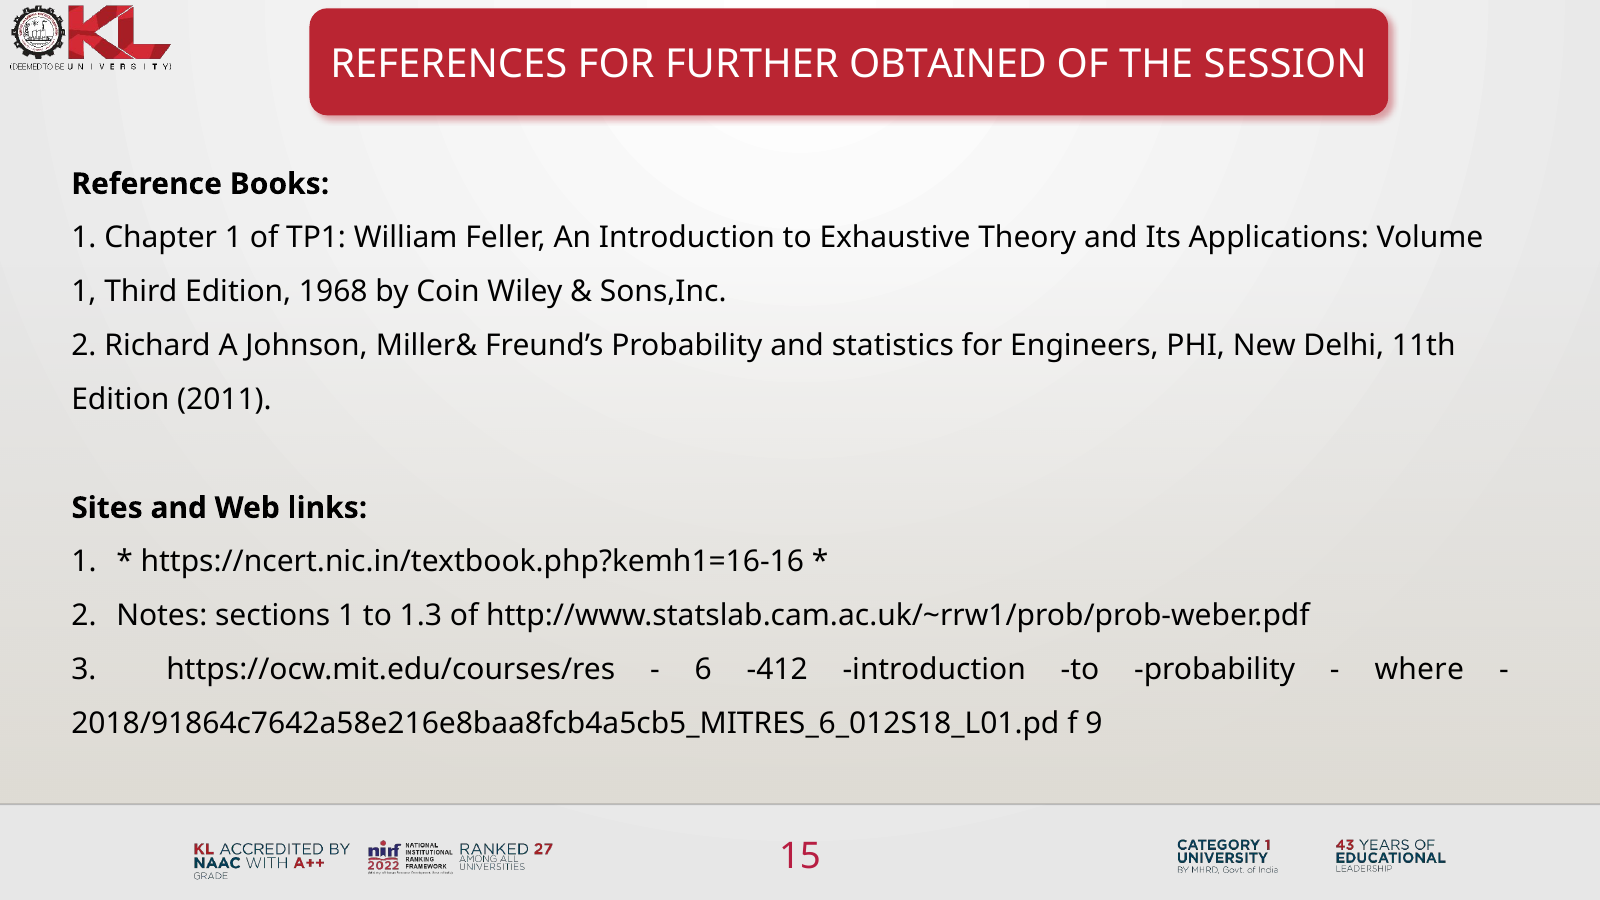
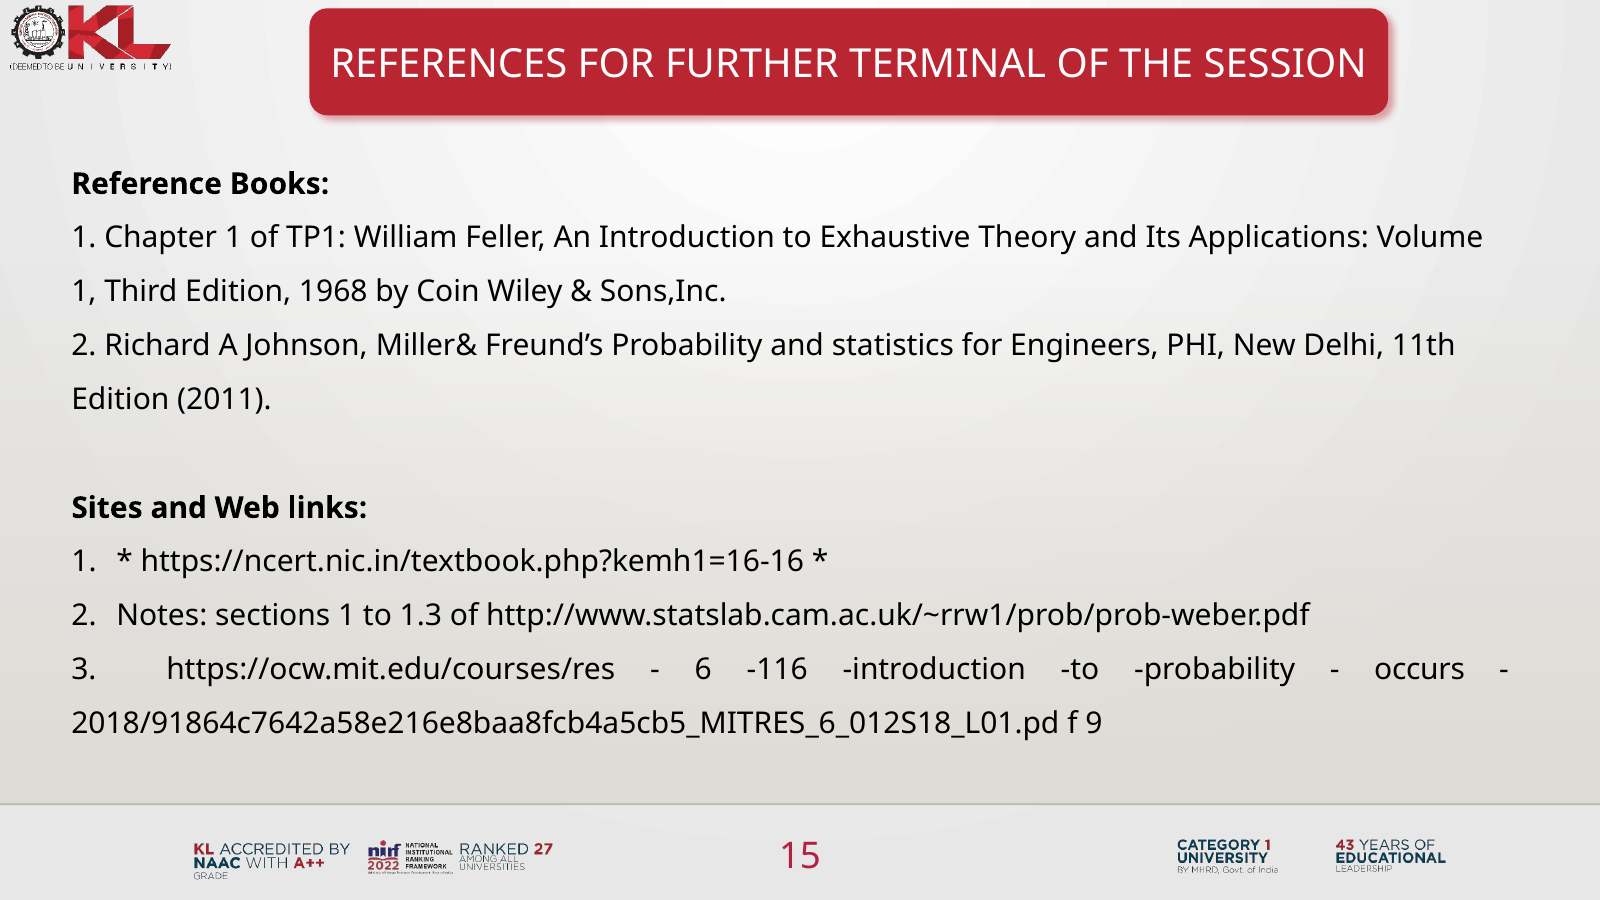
OBTAINED: OBTAINED -> TERMINAL
-412: -412 -> -116
where: where -> occurs
